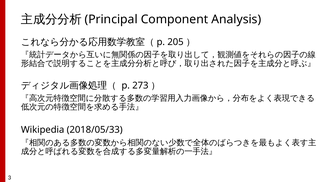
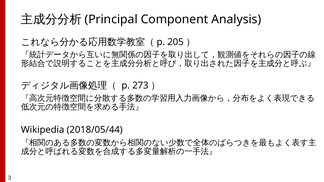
2018/05/33: 2018/05/33 -> 2018/05/44
